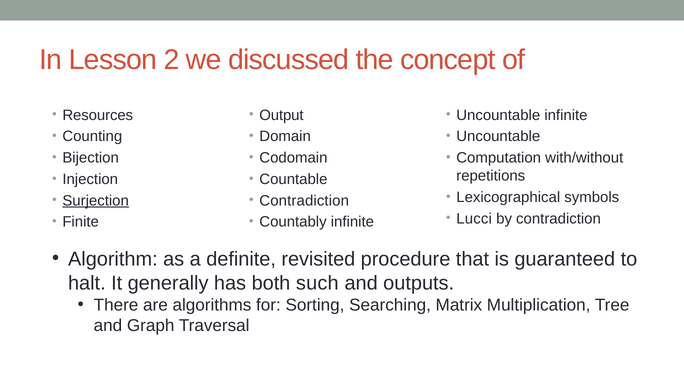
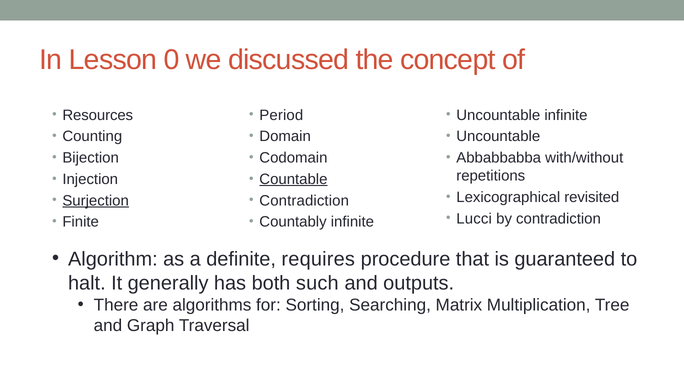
2: 2 -> 0
Output: Output -> Period
Computation: Computation -> Abbabbabba
Countable underline: none -> present
symbols: symbols -> revisited
revisited: revisited -> requires
